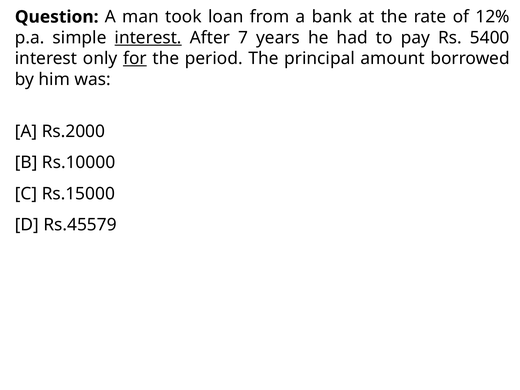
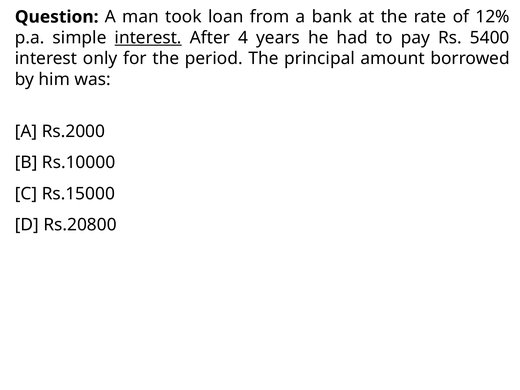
7: 7 -> 4
for underline: present -> none
Rs.45579: Rs.45579 -> Rs.20800
